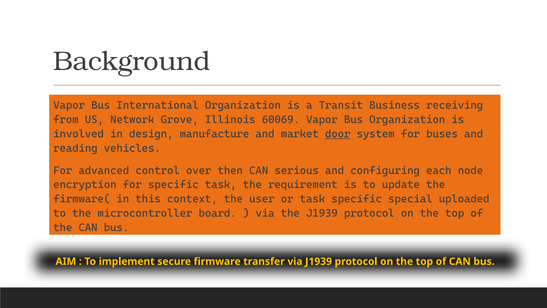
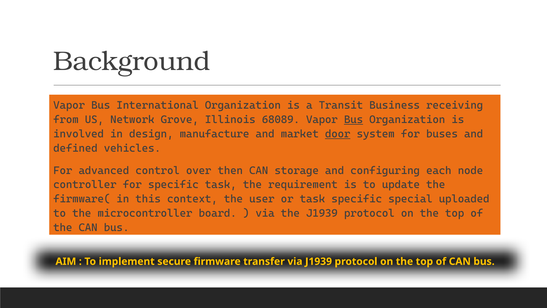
60069: 60069 -> 68089
Bus at (354, 119) underline: none -> present
reading: reading -> defined
serious: serious -> storage
encryption: encryption -> controller
